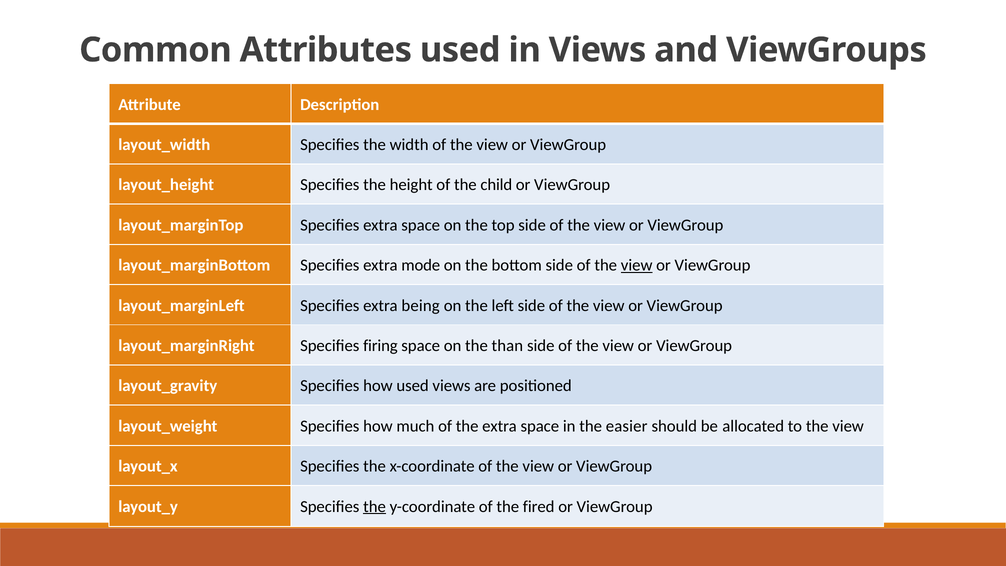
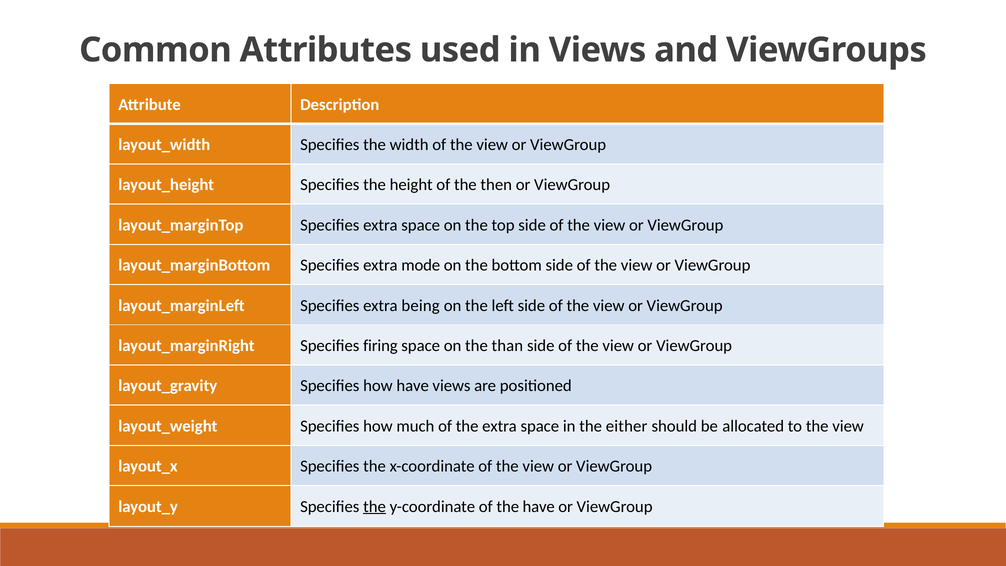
child: child -> then
view at (637, 265) underline: present -> none
how used: used -> have
easier: easier -> either
the fired: fired -> have
